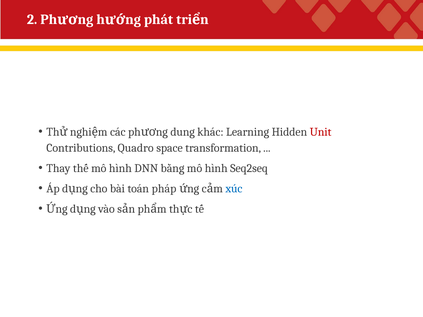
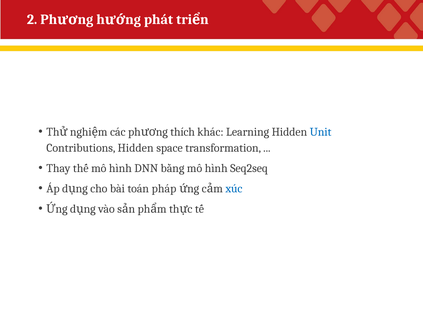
dung: dung -> thích
Unit colour: red -> blue
Contributions Quadro: Quadro -> Hidden
